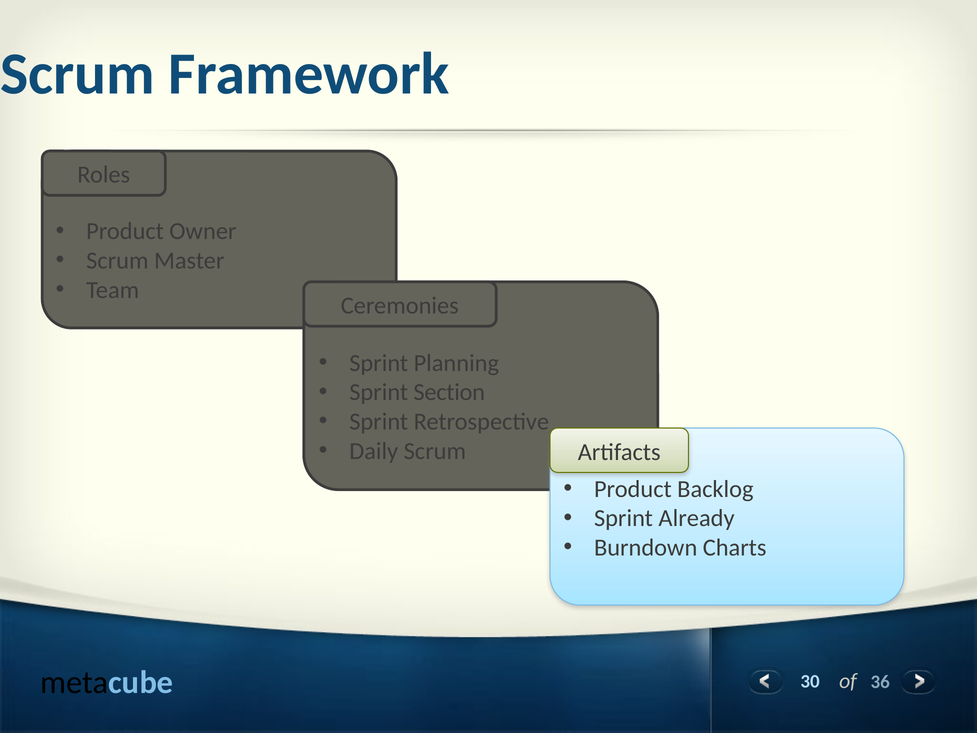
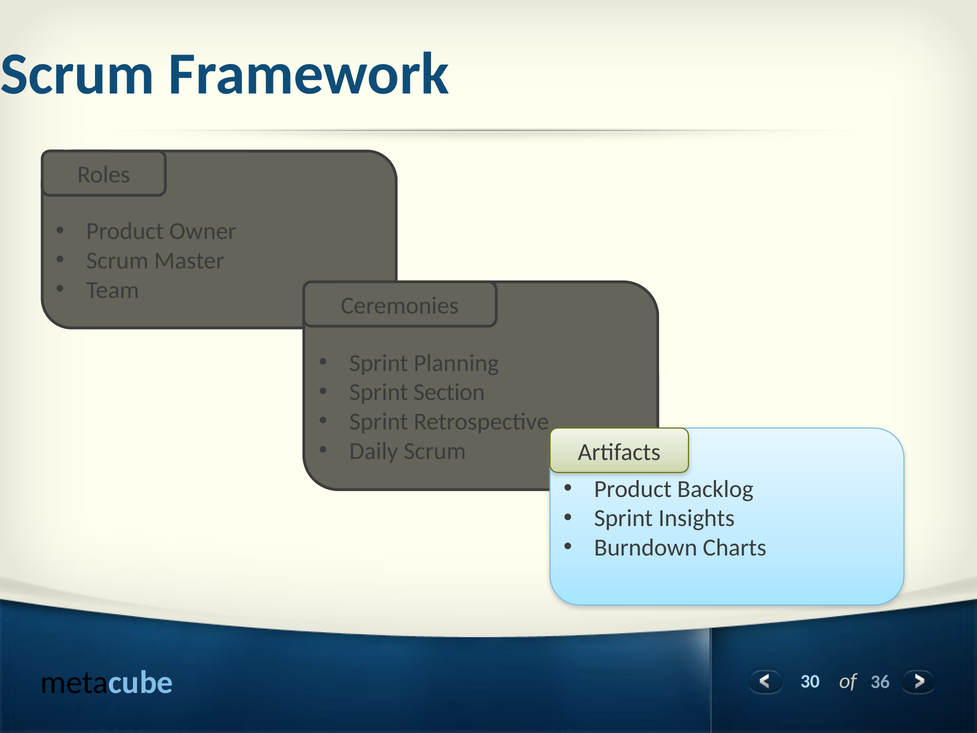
Already: Already -> Insights
